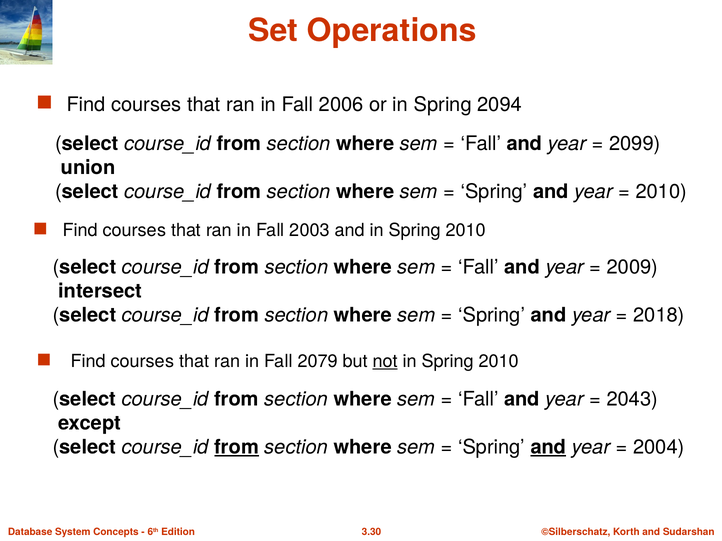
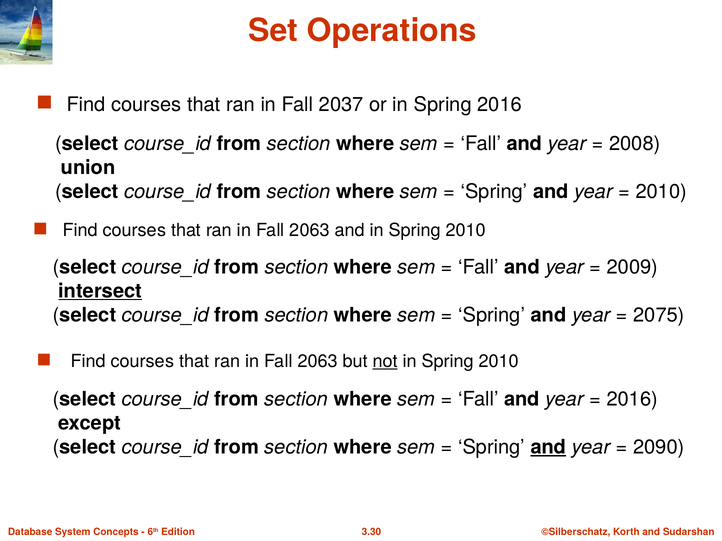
2006: 2006 -> 2037
Spring 2094: 2094 -> 2016
2099: 2099 -> 2008
2003 at (310, 231): 2003 -> 2063
intersect underline: none -> present
2018: 2018 -> 2075
2079 at (318, 362): 2079 -> 2063
2043 at (632, 399): 2043 -> 2016
from at (237, 448) underline: present -> none
2004: 2004 -> 2090
